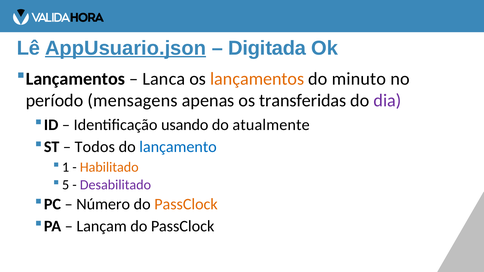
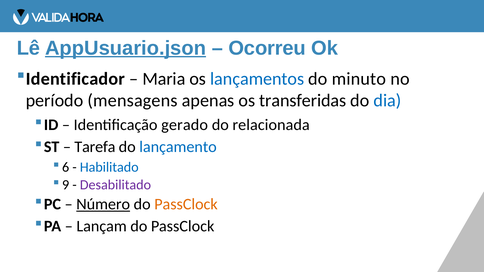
Digitada: Digitada -> Ocorreu
Lançamentos at (75, 79): Lançamentos -> Identificador
Lanca: Lanca -> Maria
lançamentos at (257, 79) colour: orange -> blue
dia colour: purple -> blue
usando: usando -> gerado
atualmente: atualmente -> relacionada
Todos: Todos -> Tarefa
1: 1 -> 6
Habilitado colour: orange -> blue
5: 5 -> 9
Número underline: none -> present
